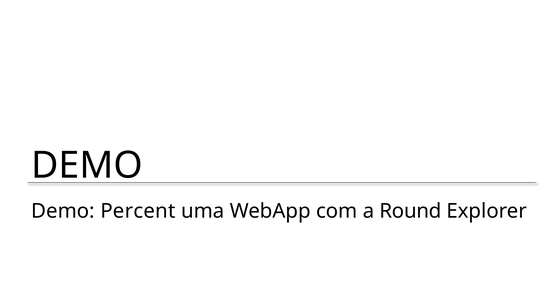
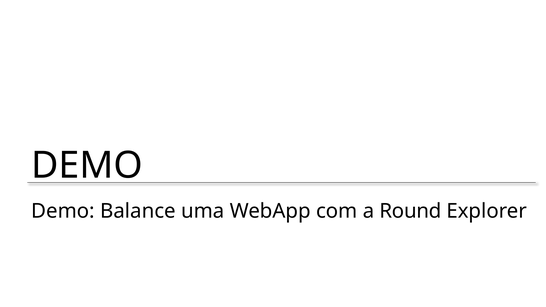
Percent: Percent -> Balance
